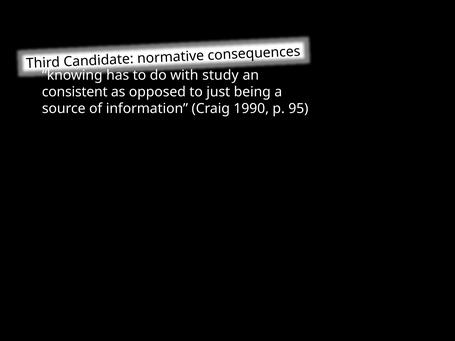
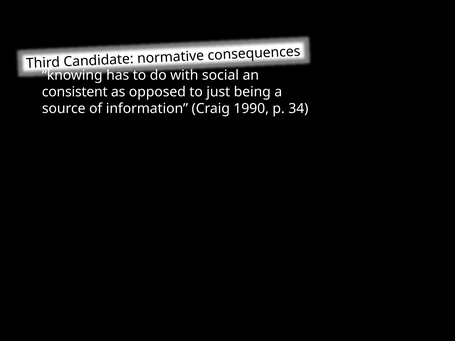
study: study -> social
95: 95 -> 34
